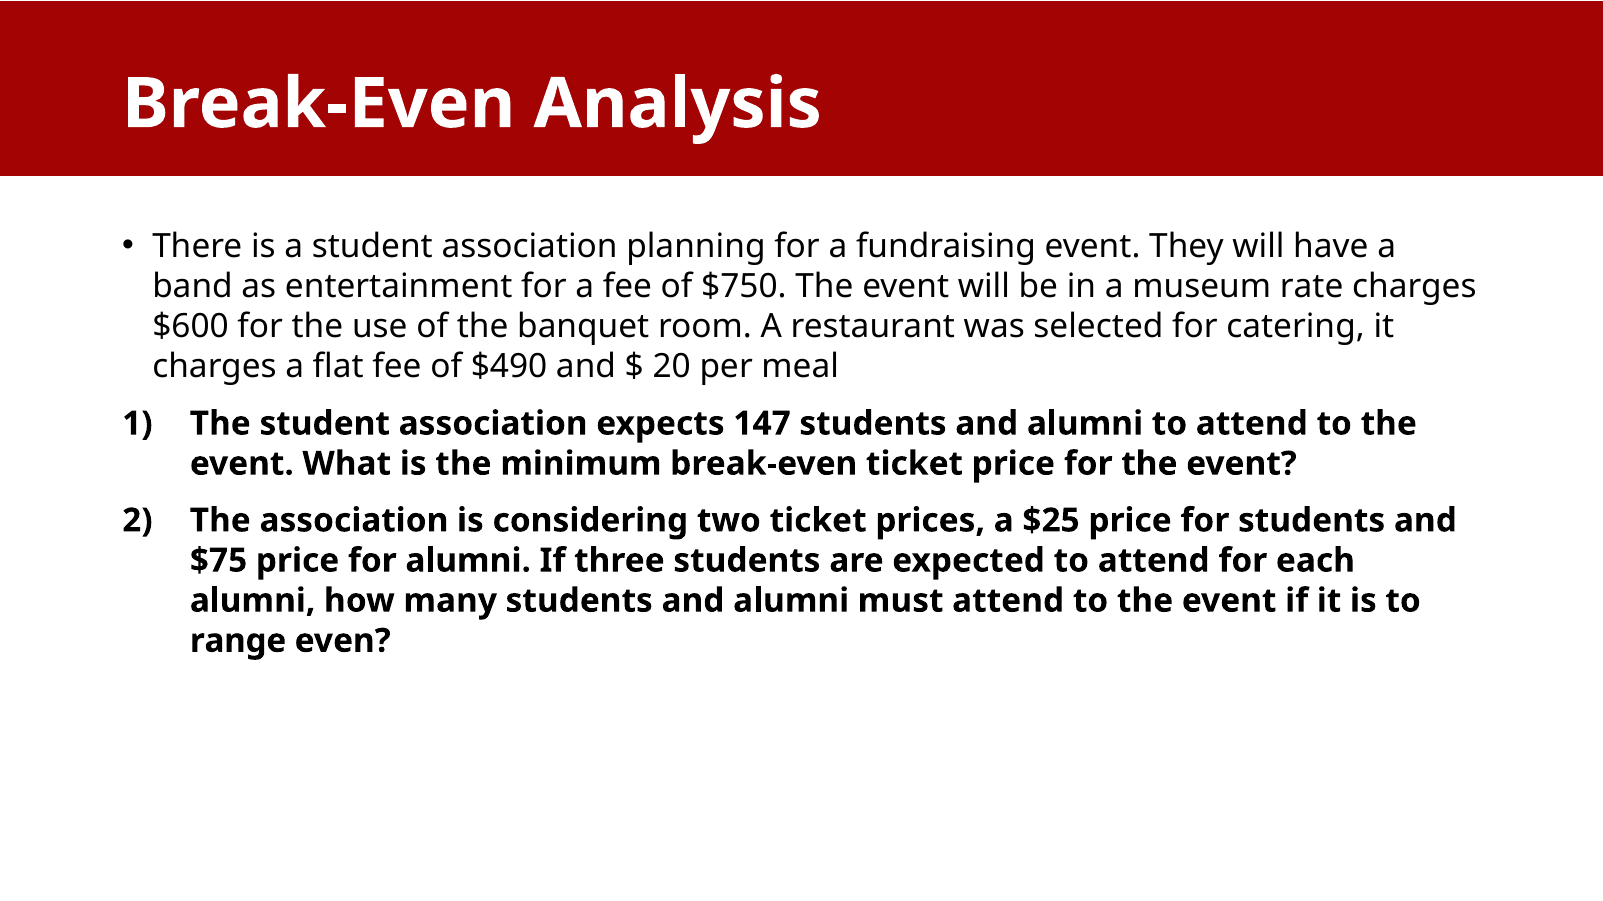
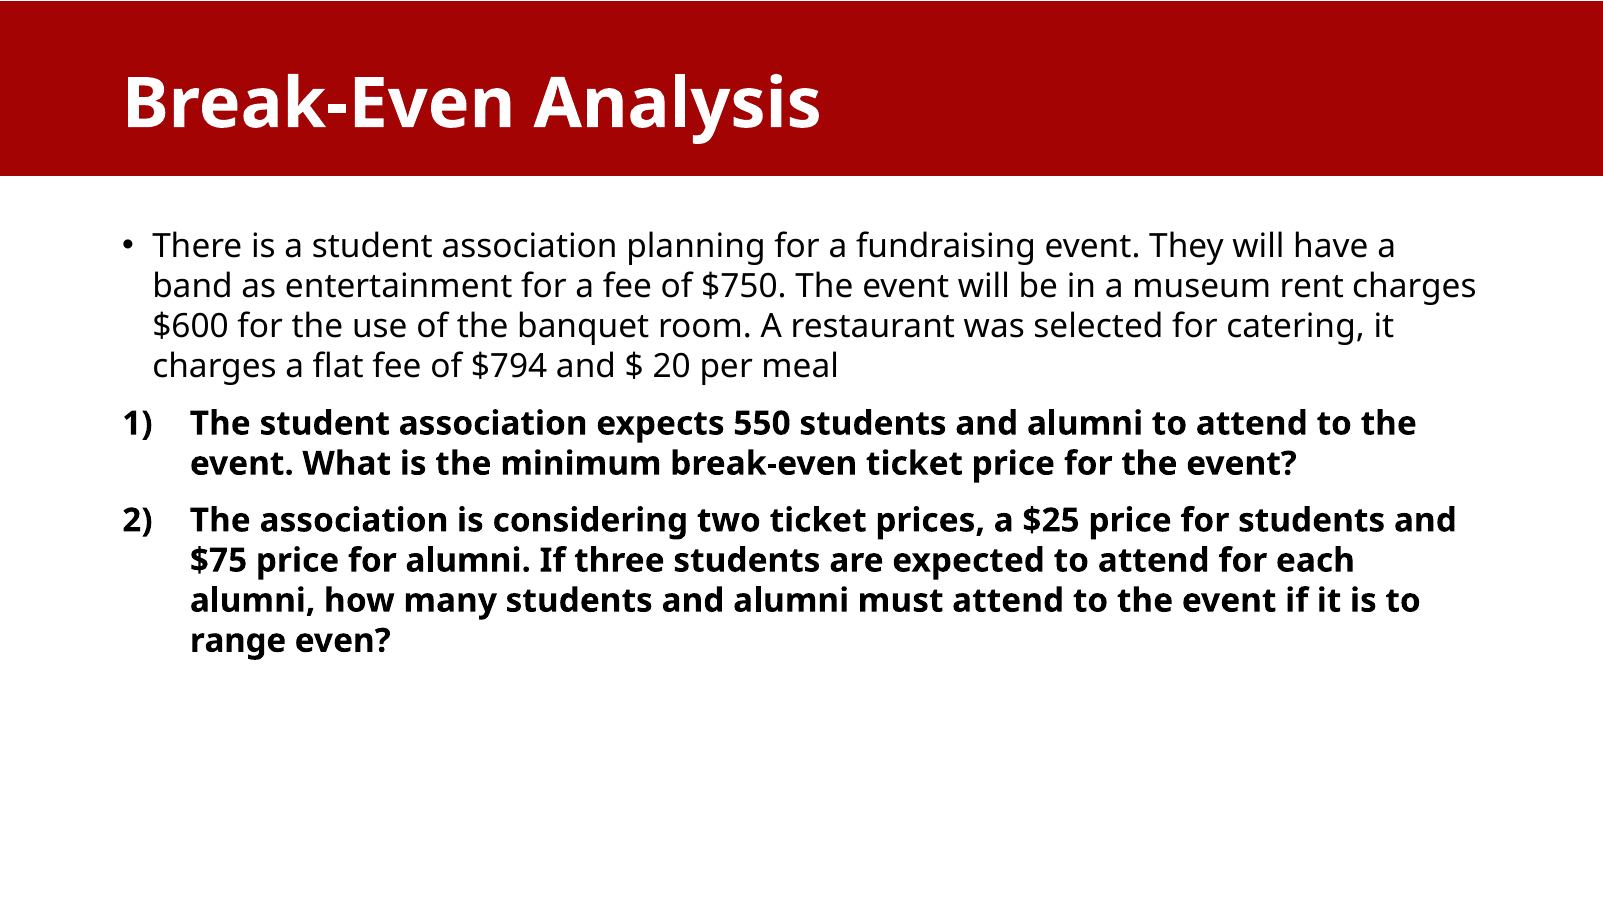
rate: rate -> rent
$490: $490 -> $794
147: 147 -> 550
